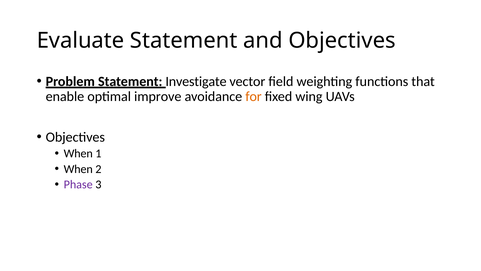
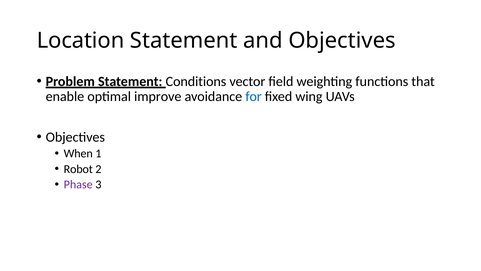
Evaluate: Evaluate -> Location
Investigate: Investigate -> Conditions
for colour: orange -> blue
When at (78, 169): When -> Robot
